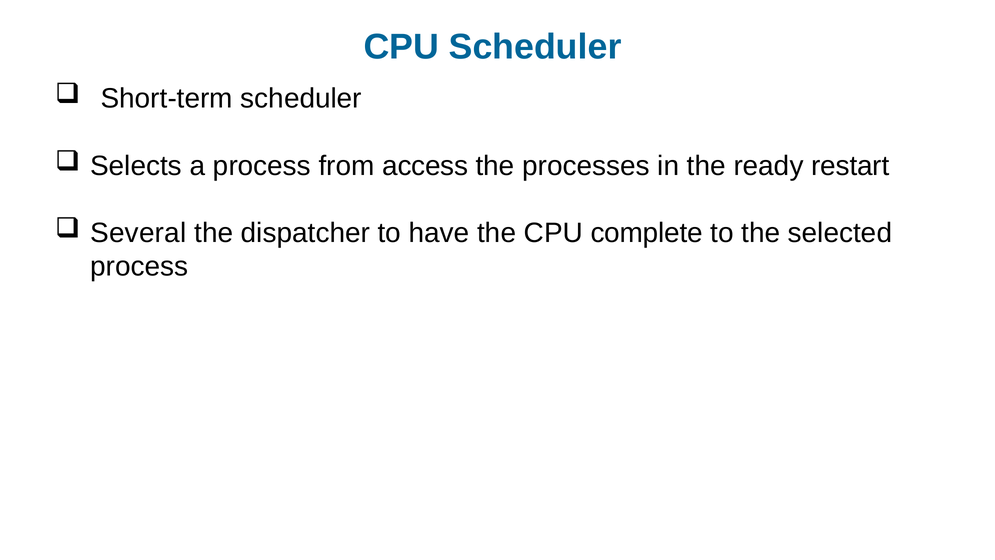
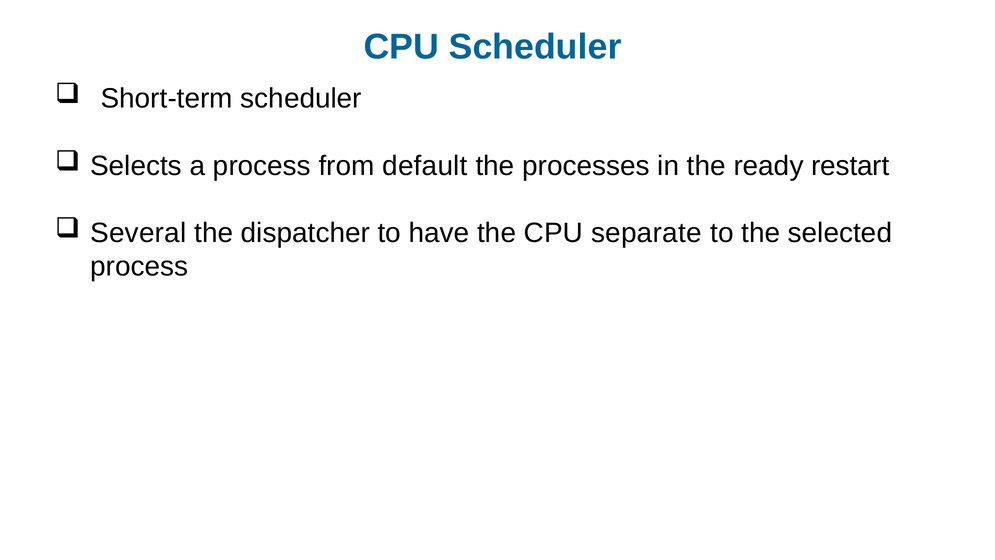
access: access -> default
complete: complete -> separate
